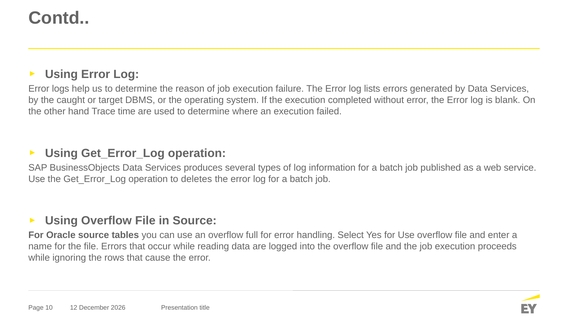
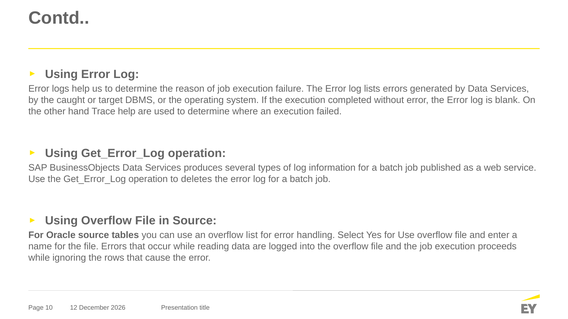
Trace time: time -> help
full: full -> list
